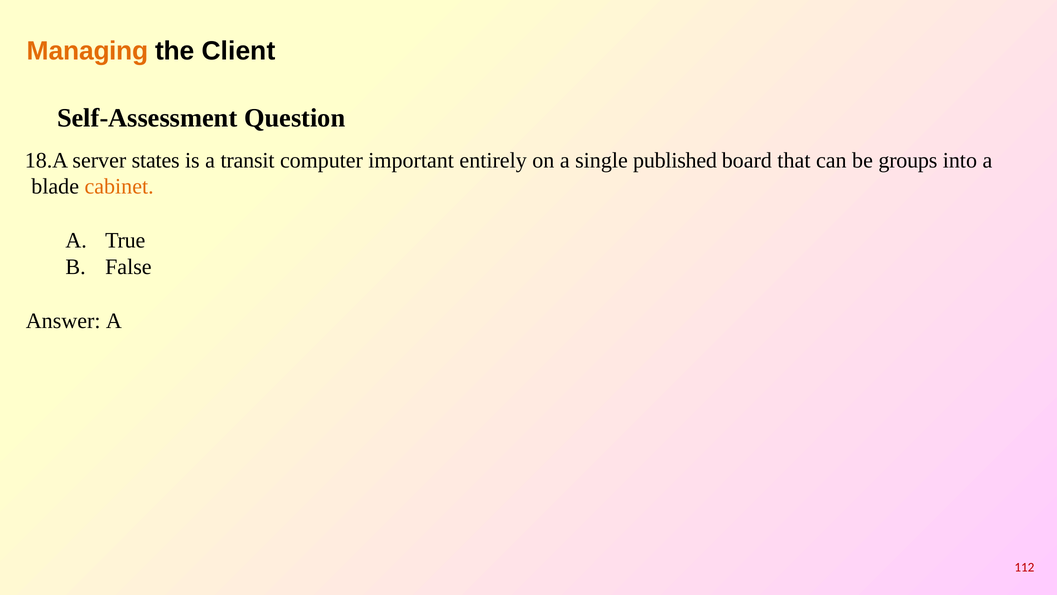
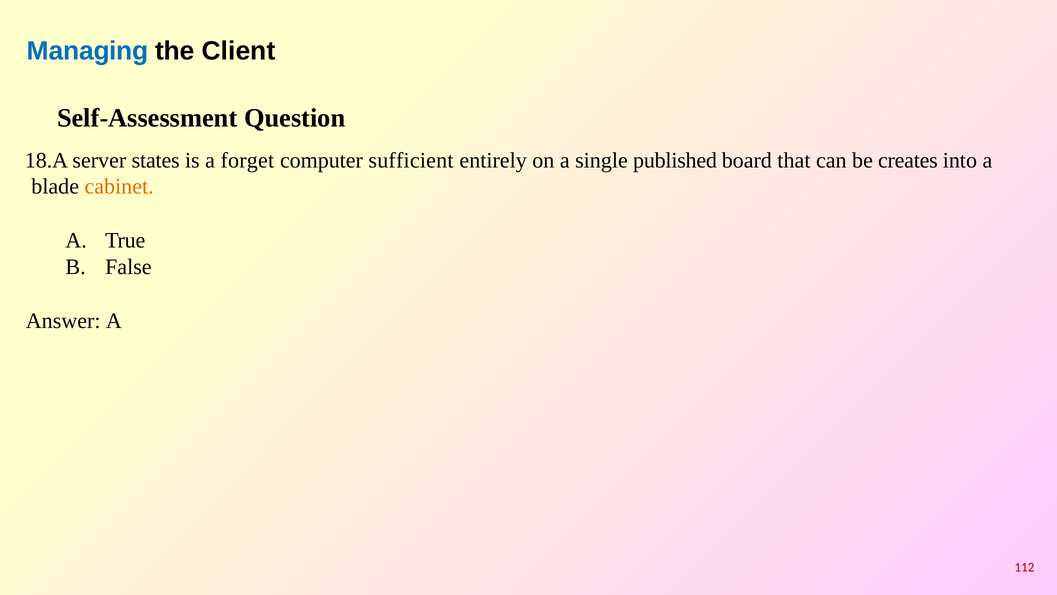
Managing colour: orange -> blue
transit: transit -> forget
important: important -> sufficient
groups: groups -> creates
